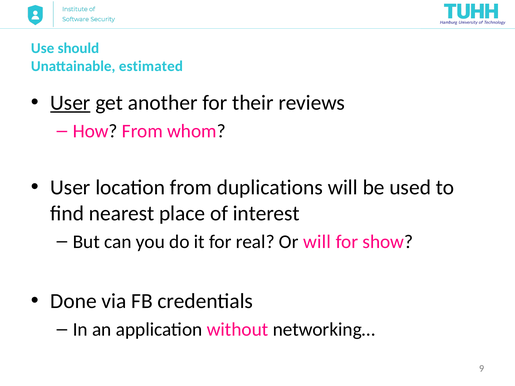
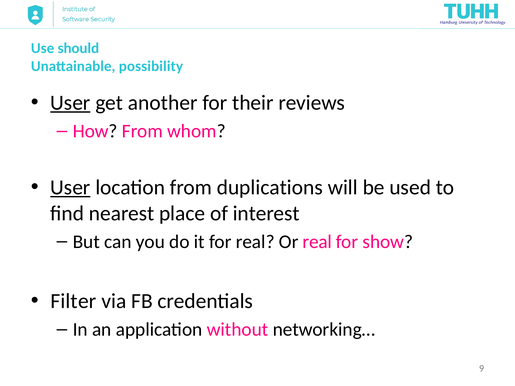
estimated: estimated -> possibility
User at (70, 188) underline: none -> present
Or will: will -> real
Done: Done -> Filter
